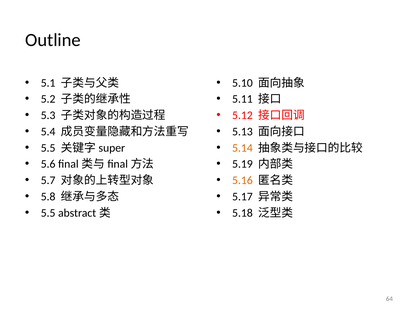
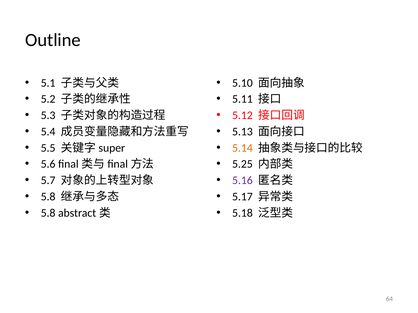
5.19: 5.19 -> 5.25
5.16 colour: orange -> purple
5.5 at (48, 213): 5.5 -> 5.8
